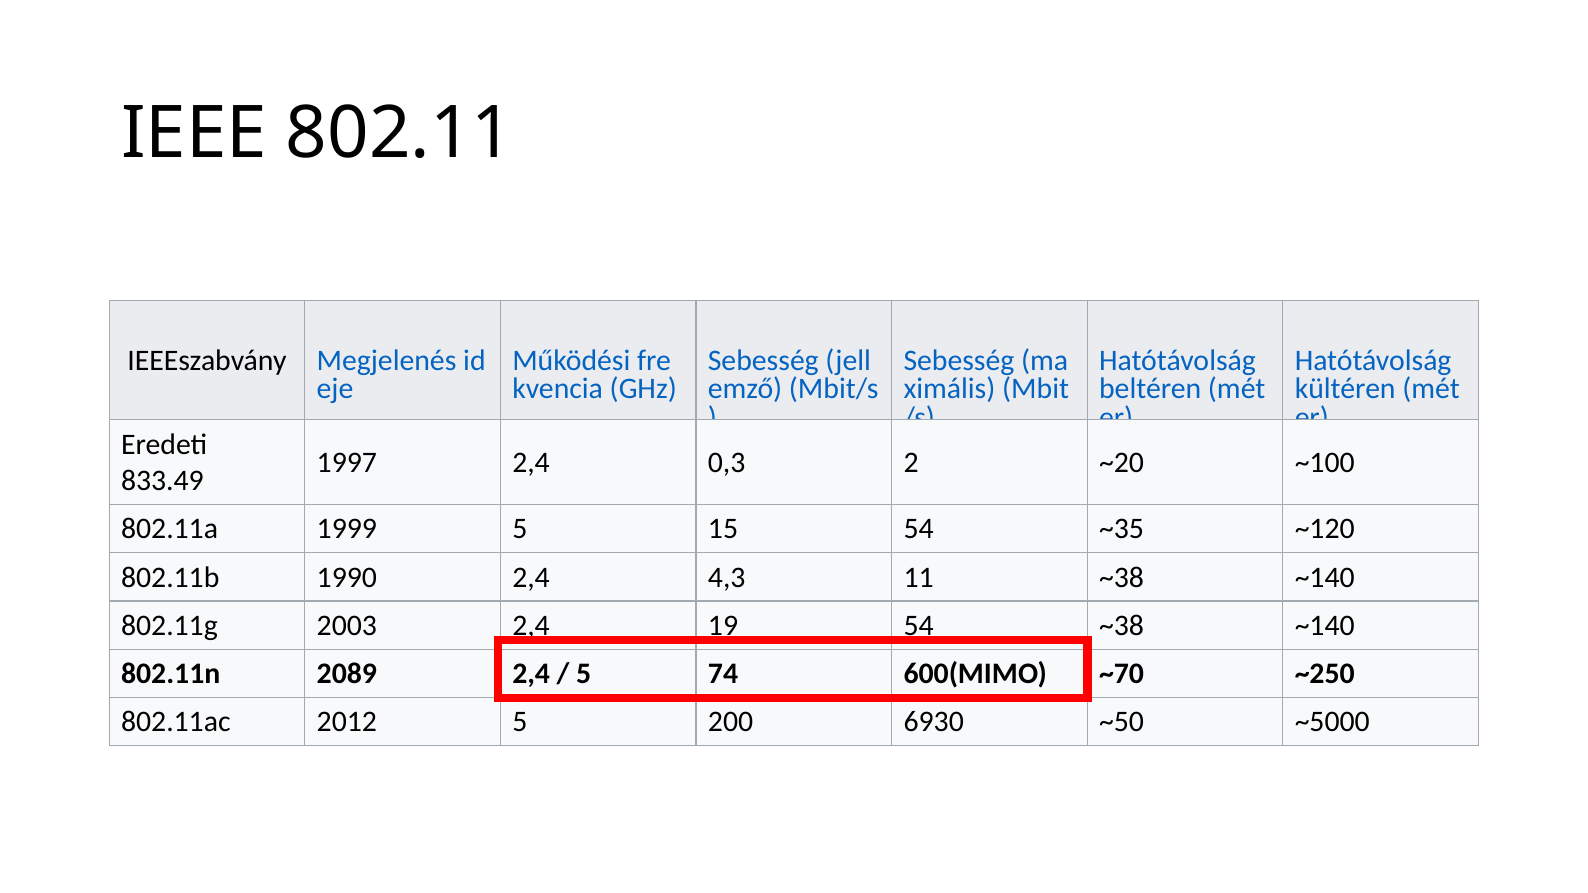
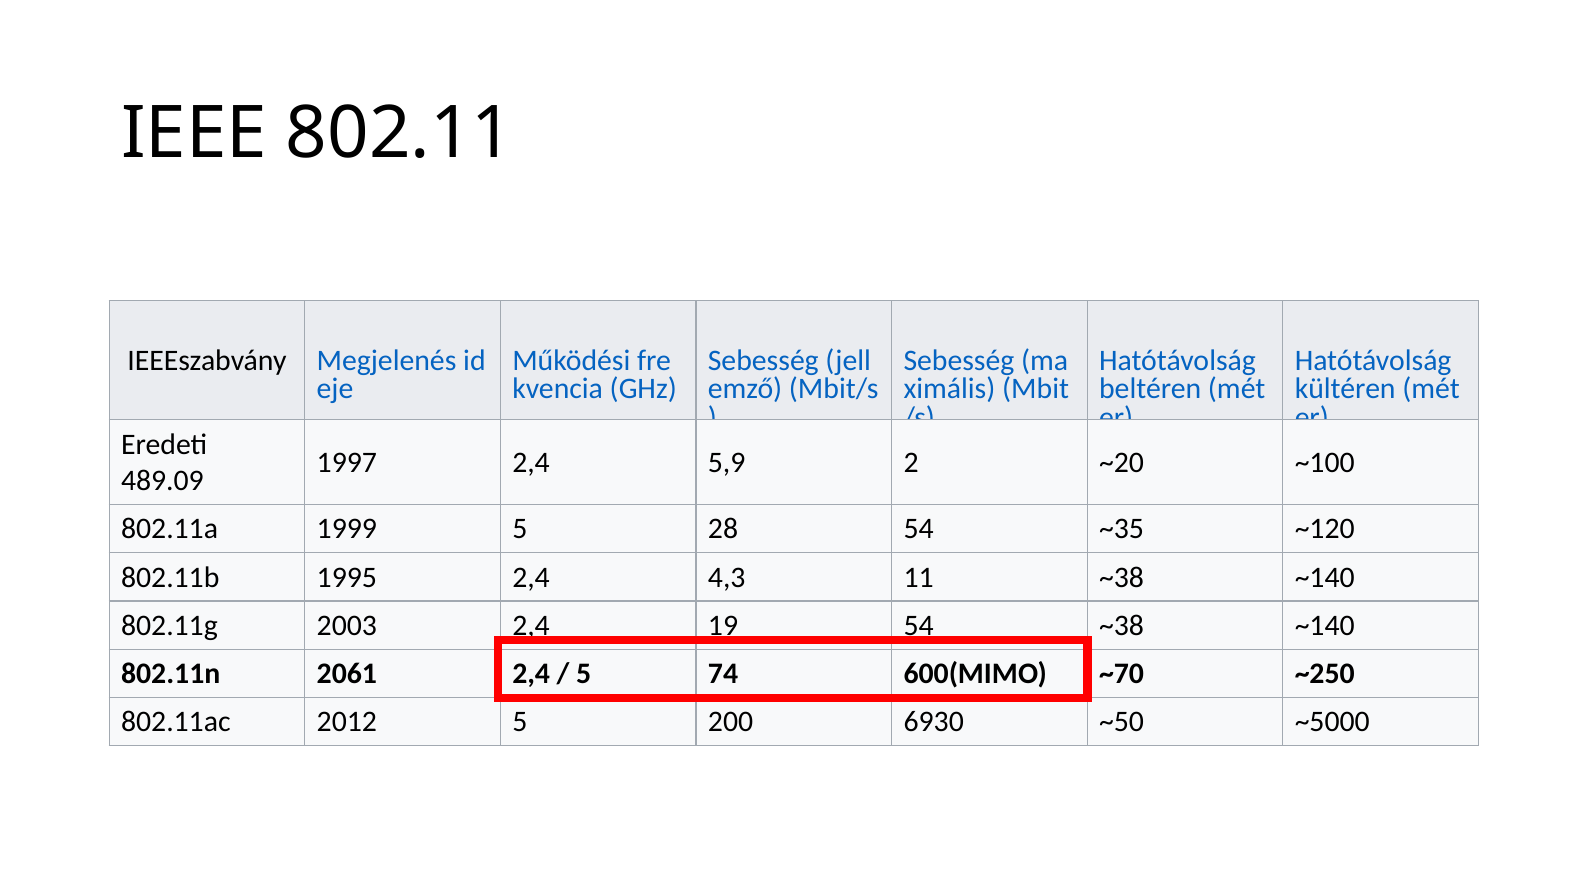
0,3: 0,3 -> 5,9
833.49: 833.49 -> 489.09
15: 15 -> 28
1990: 1990 -> 1995
2089: 2089 -> 2061
